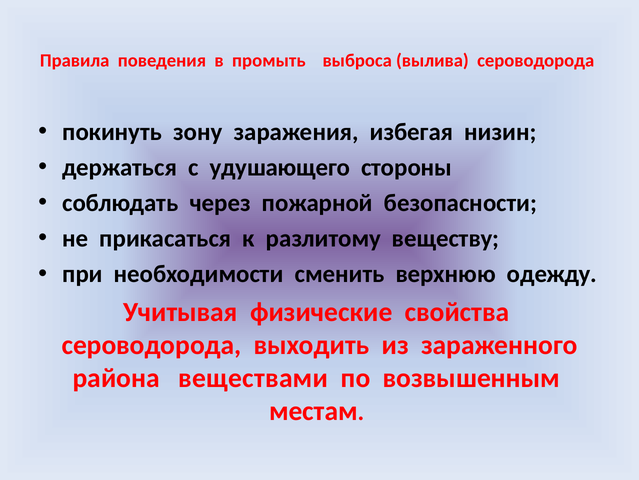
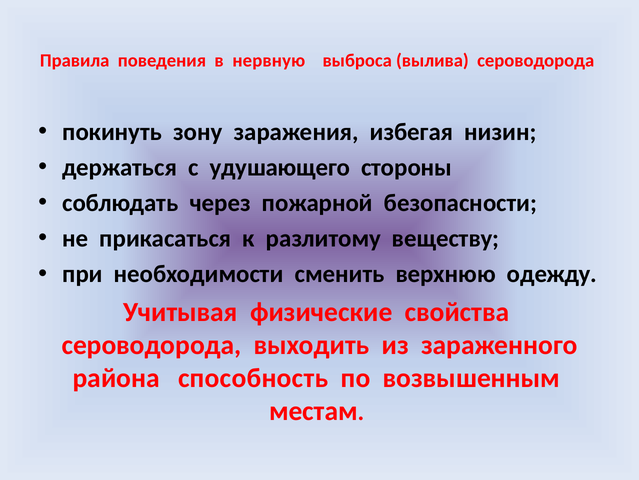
промыть: промыть -> нервную
веществами: веществами -> способность
